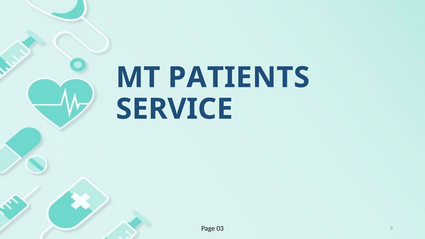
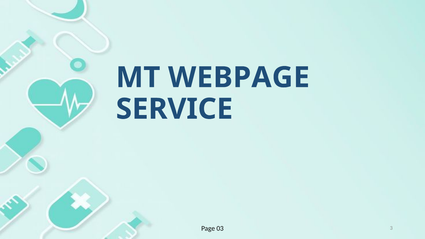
PATIENTS: PATIENTS -> WEBPAGE
